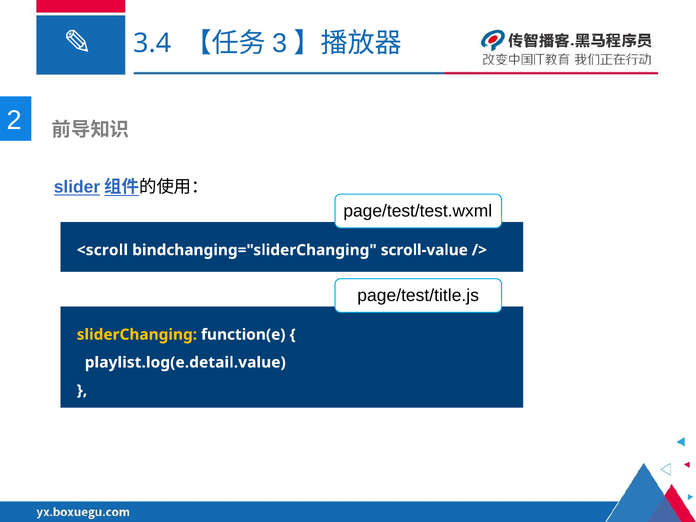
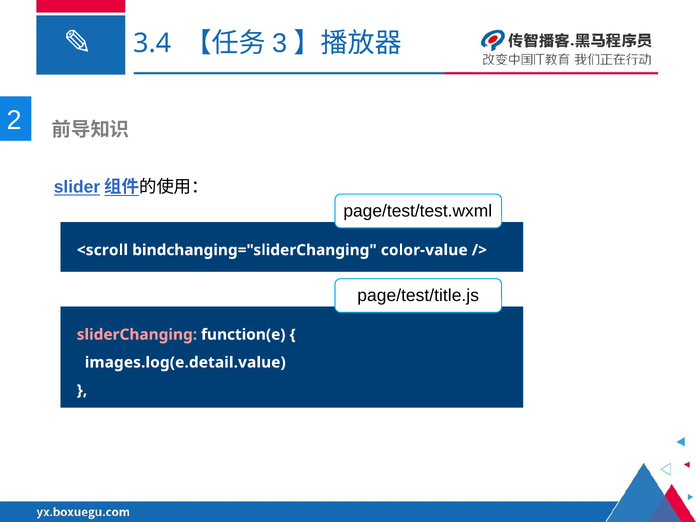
scroll-value: scroll-value -> color-value
sliderChanging colour: yellow -> pink
playlist.log(e.detail.value: playlist.log(e.detail.value -> images.log(e.detail.value
